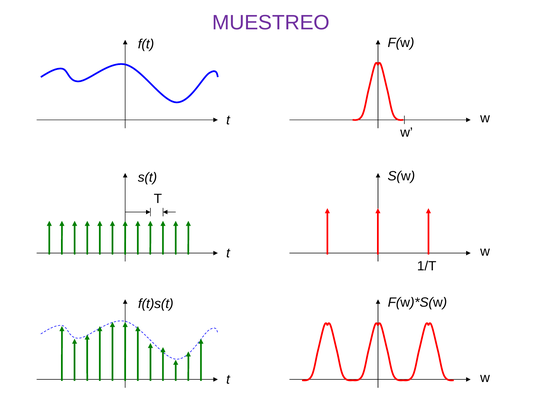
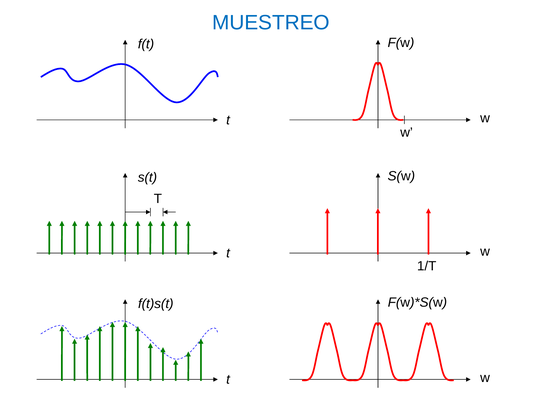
MUESTREO colour: purple -> blue
